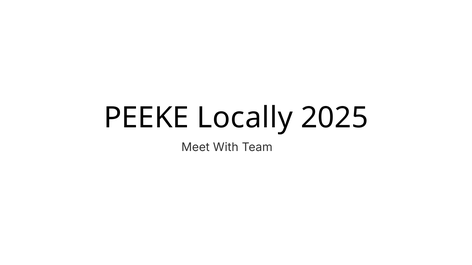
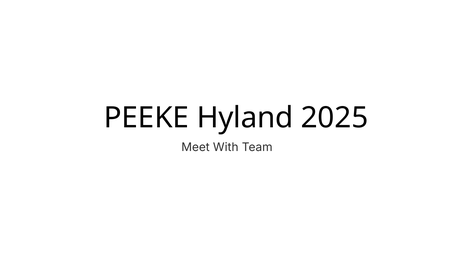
Locally: Locally -> Hyland
